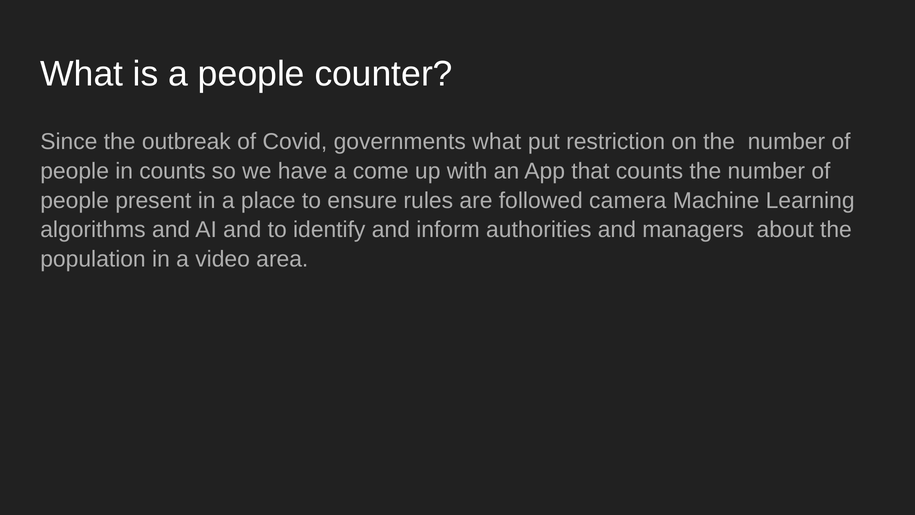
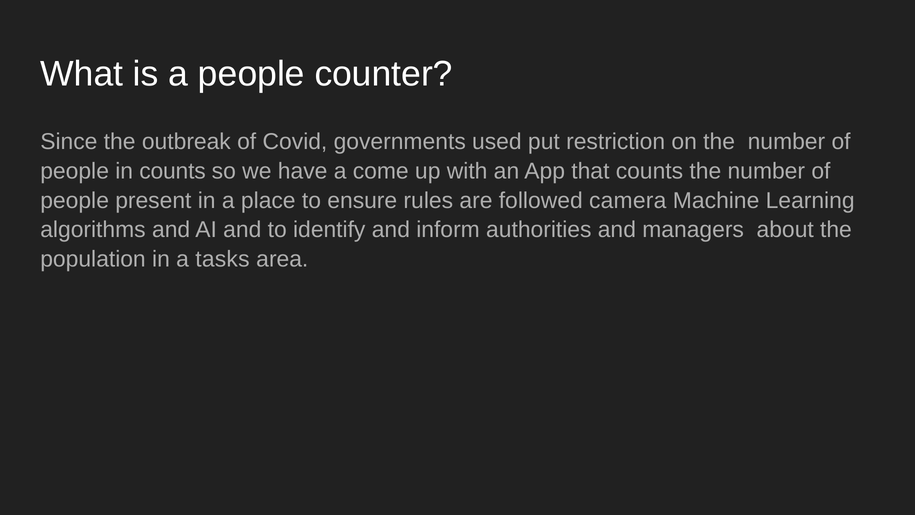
governments what: what -> used
video: video -> tasks
